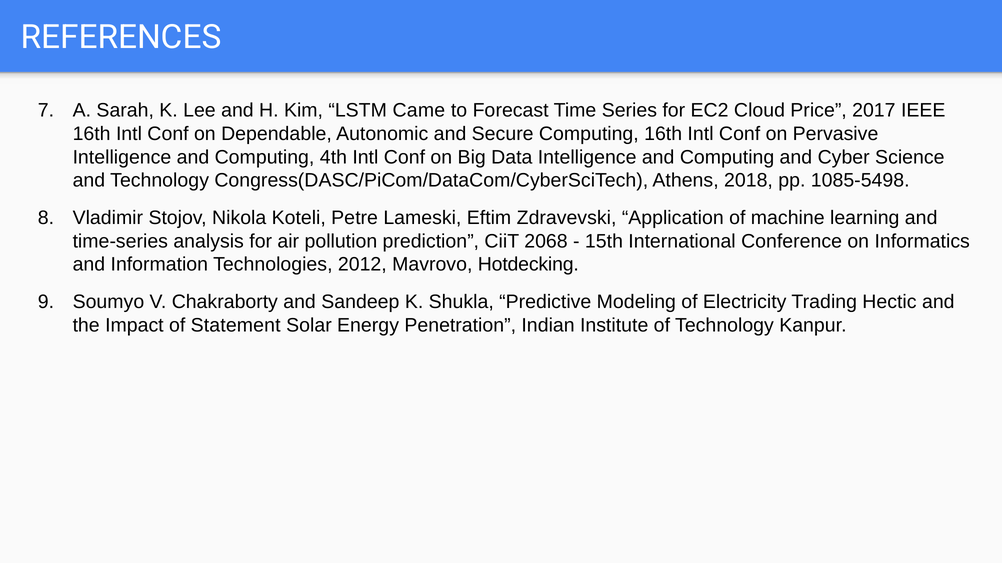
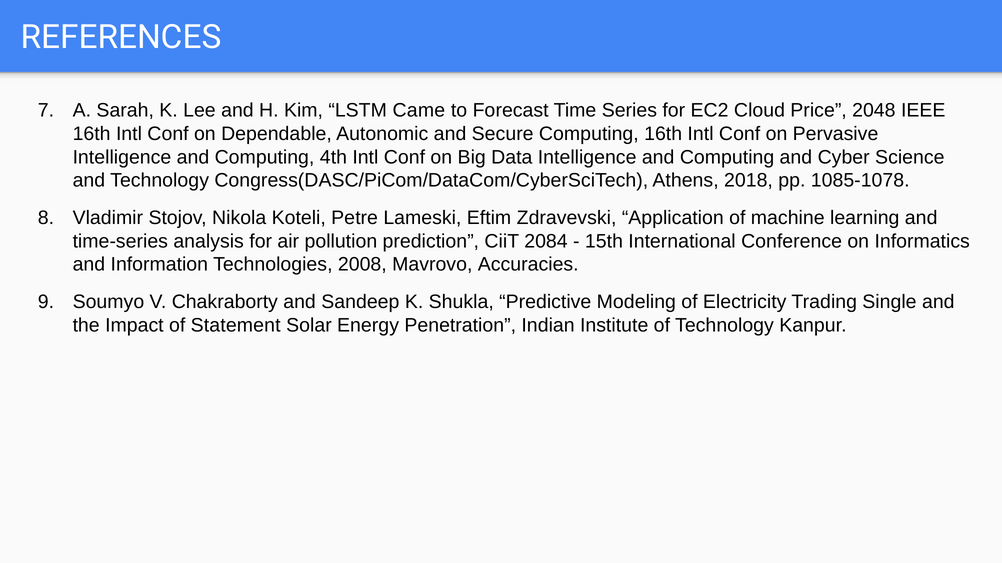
2017: 2017 -> 2048
1085-5498: 1085-5498 -> 1085-1078
2068: 2068 -> 2084
2012: 2012 -> 2008
Hotdecking: Hotdecking -> Accuracies
Hectic: Hectic -> Single
